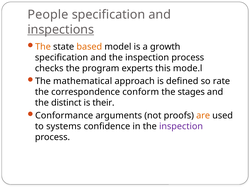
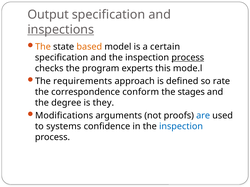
People: People -> Output
growth: growth -> certain
process at (188, 58) underline: none -> present
mathematical: mathematical -> requirements
distinct: distinct -> degree
their: their -> they
Conformance: Conformance -> Modifications
are colour: orange -> blue
inspection at (181, 127) colour: purple -> blue
